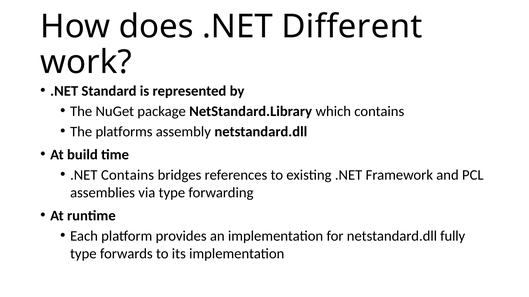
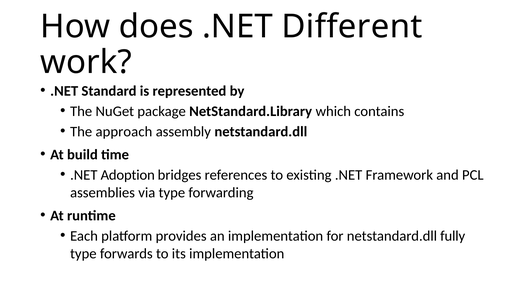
platforms: platforms -> approach
.NET Contains: Contains -> Adoption
